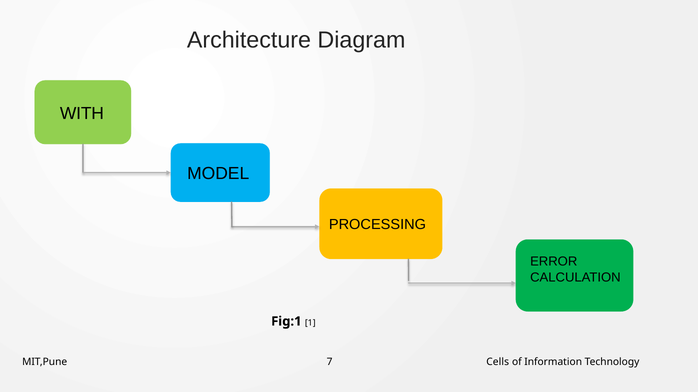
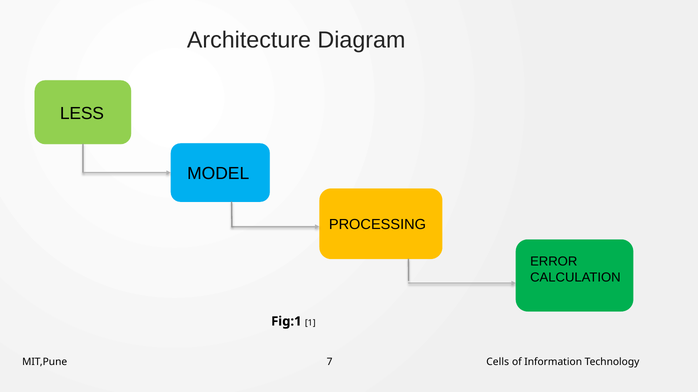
WITH: WITH -> LESS
